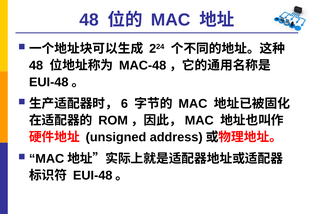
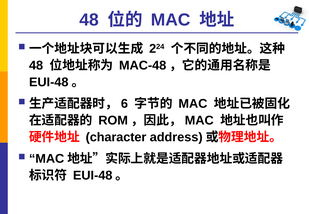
unsigned: unsigned -> character
